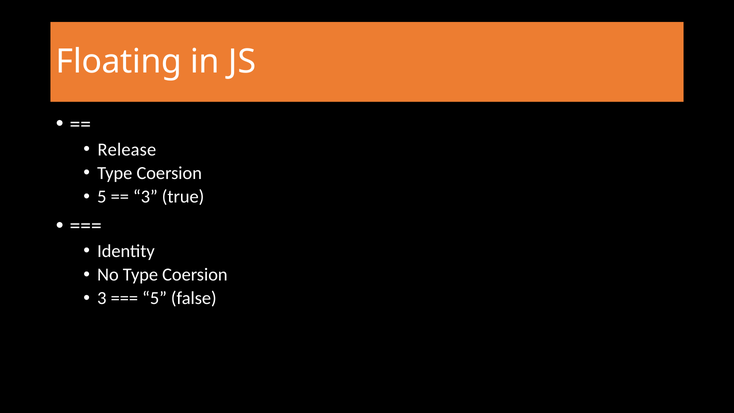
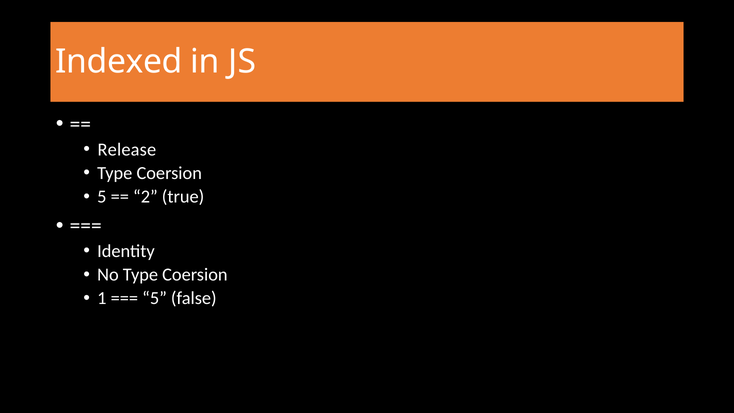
Floating: Floating -> Indexed
3 at (145, 197): 3 -> 2
3 at (102, 298): 3 -> 1
